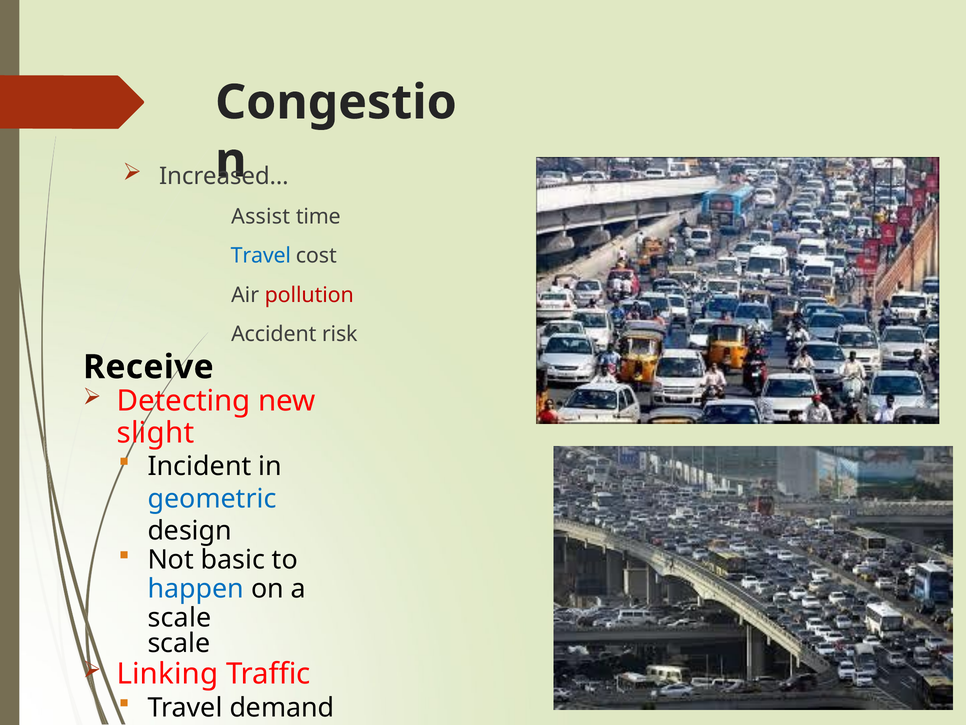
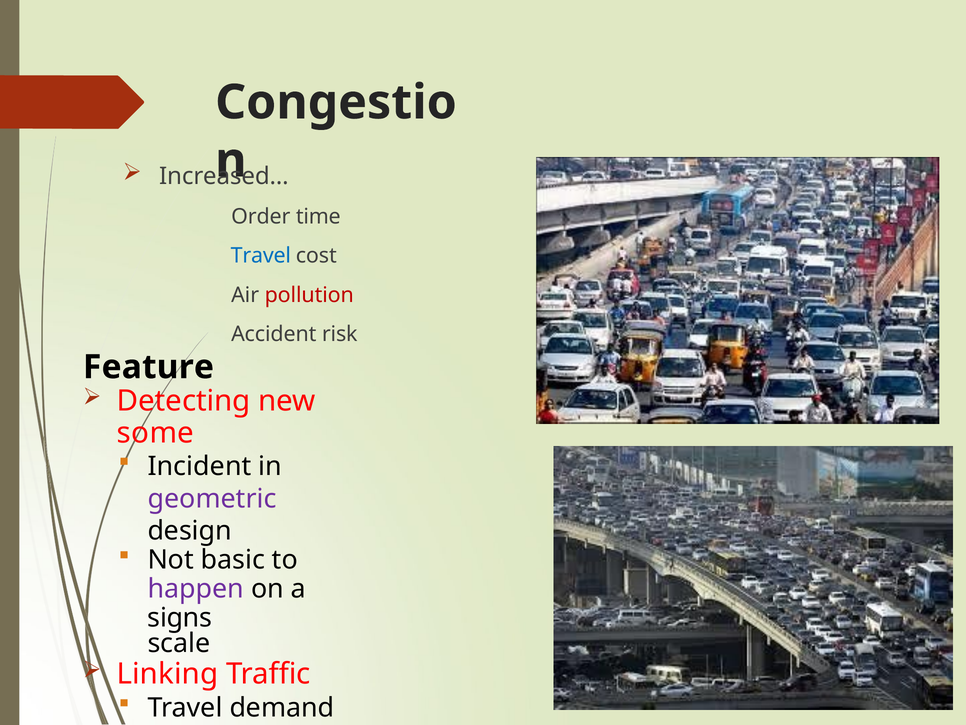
Assist: Assist -> Order
Receive: Receive -> Feature
slight: slight -> some
geometric colour: blue -> purple
happen colour: blue -> purple
scale at (180, 618): scale -> signs
